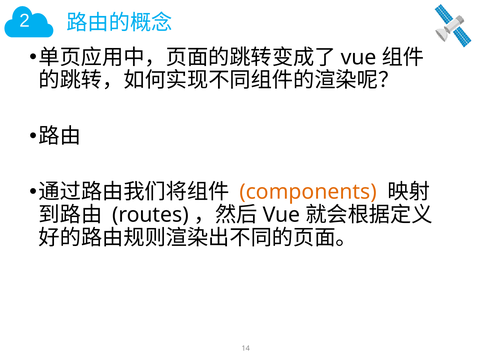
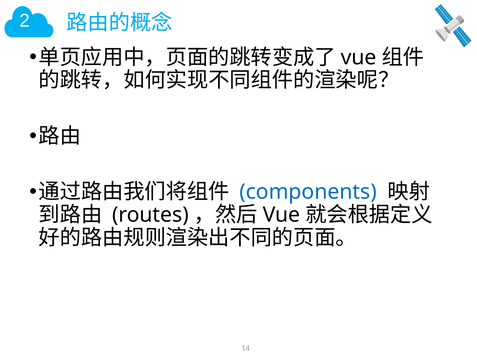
components colour: orange -> blue
